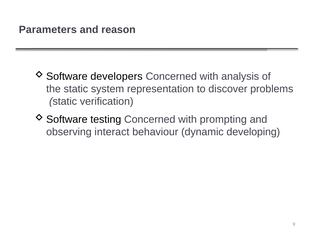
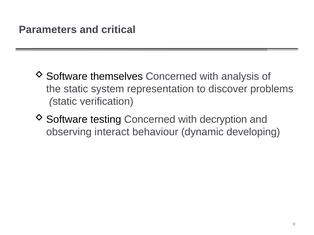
reason: reason -> critical
developers: developers -> themselves
prompting: prompting -> decryption
